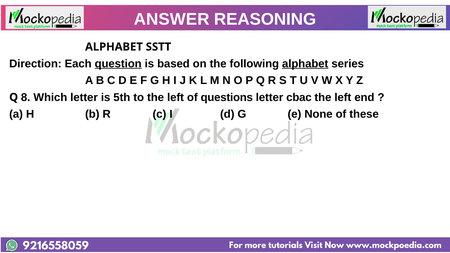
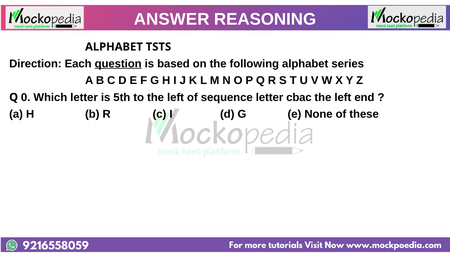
SSTT: SSTT -> TSTS
alphabet at (305, 64) underline: present -> none
8: 8 -> 0
questions: questions -> sequence
